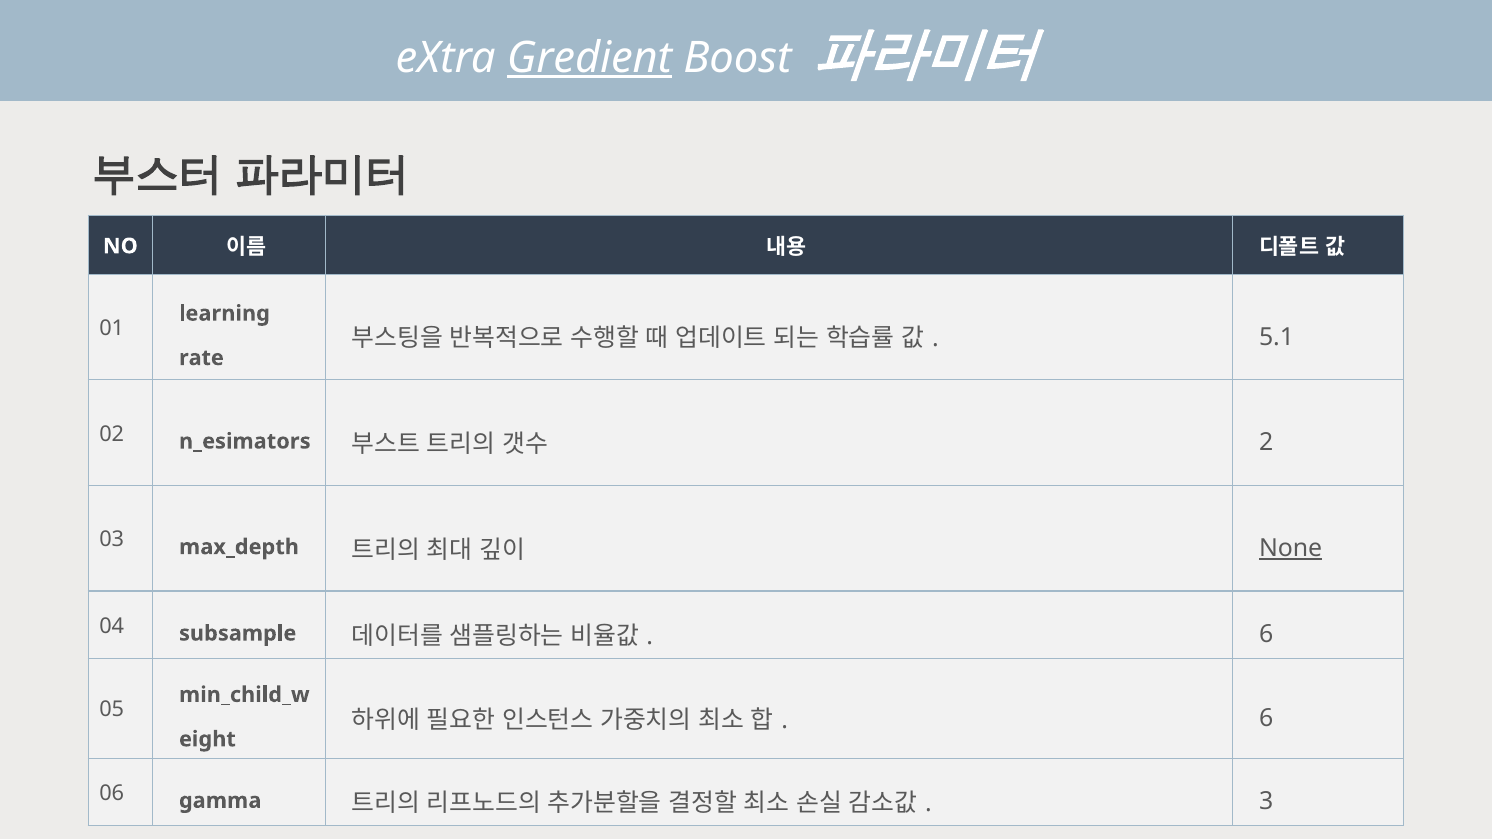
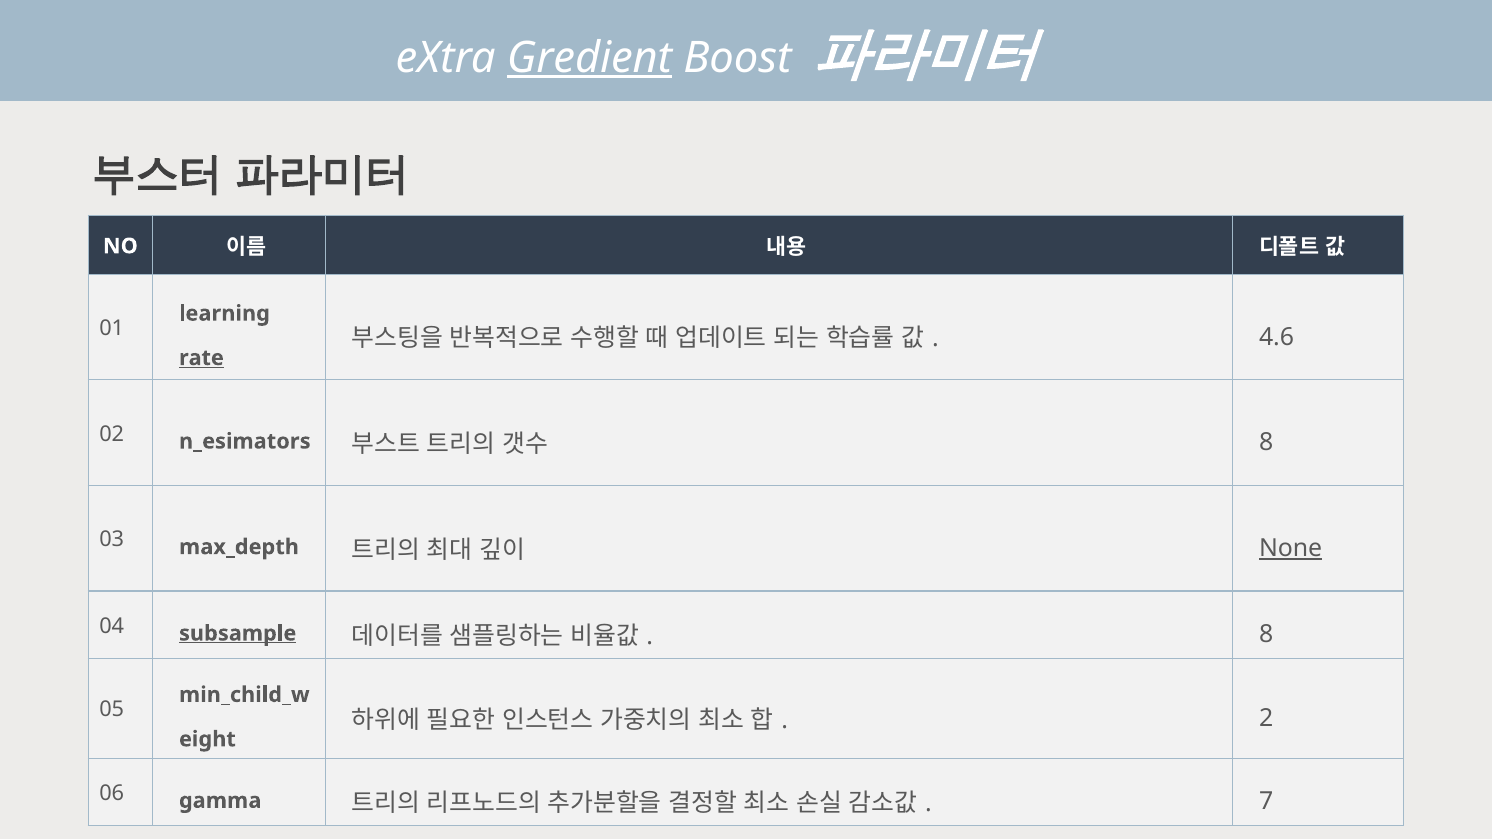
5.1: 5.1 -> 4.6
rate underline: none -> present
2 at (1266, 443): 2 -> 8
subsample underline: none -> present
6 at (1266, 635): 6 -> 8
6 at (1266, 718): 6 -> 2
3: 3 -> 7
